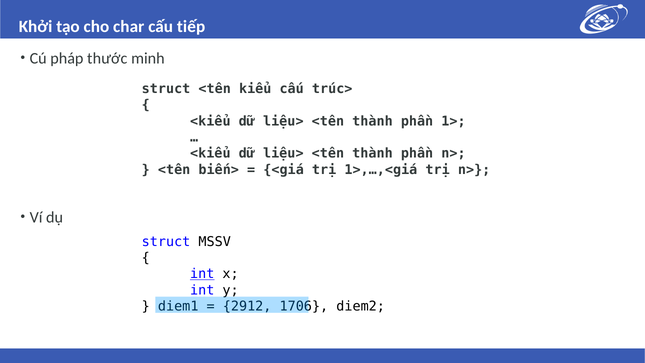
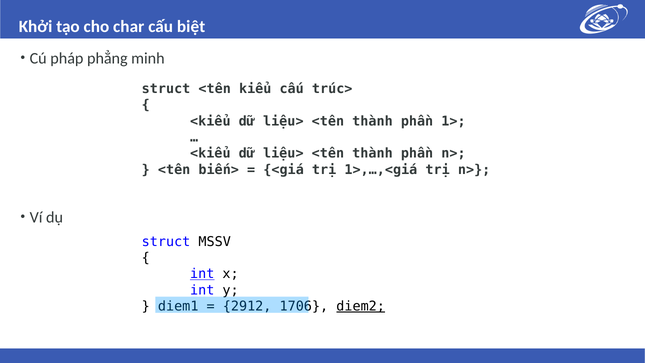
tiếp: tiếp -> biệt
thước: thước -> phẳng
diem2 underline: none -> present
